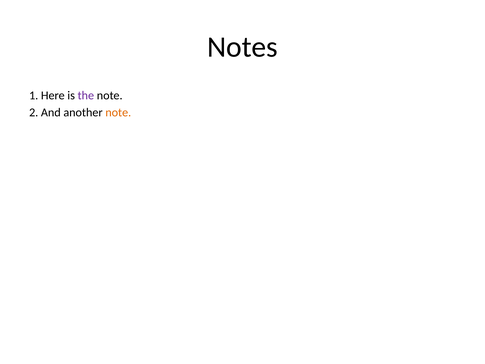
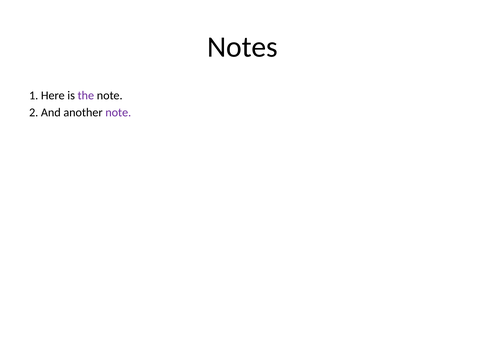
note at (118, 112) colour: orange -> purple
